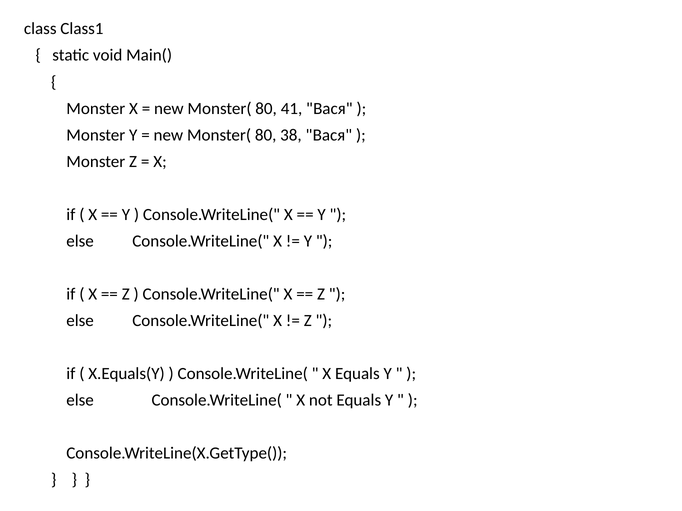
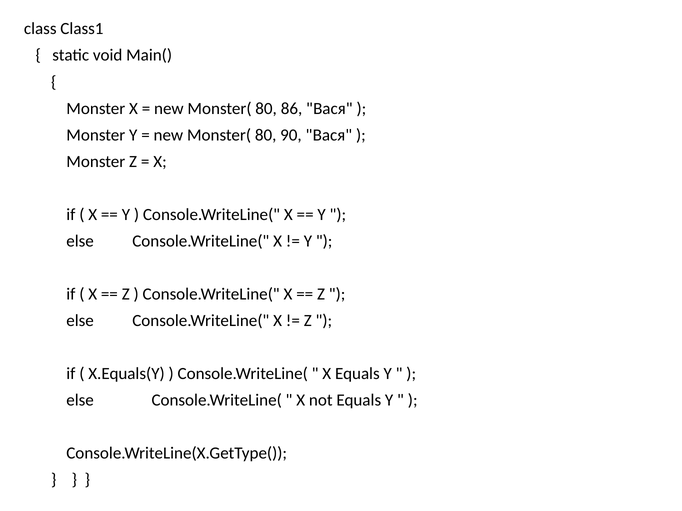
41: 41 -> 86
38: 38 -> 90
